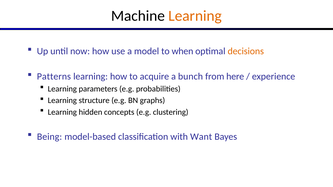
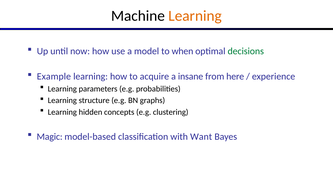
decisions colour: orange -> green
Patterns: Patterns -> Example
bunch: bunch -> insane
Being: Being -> Magic
